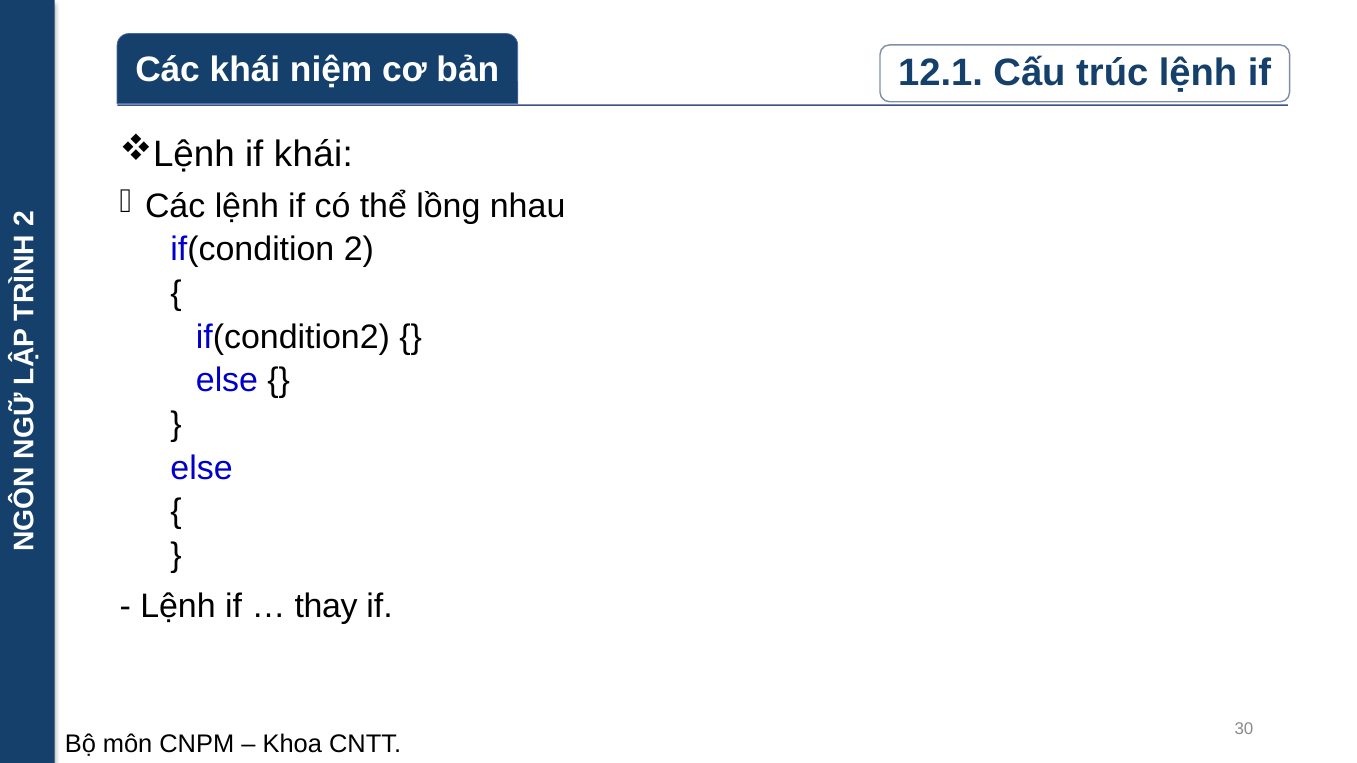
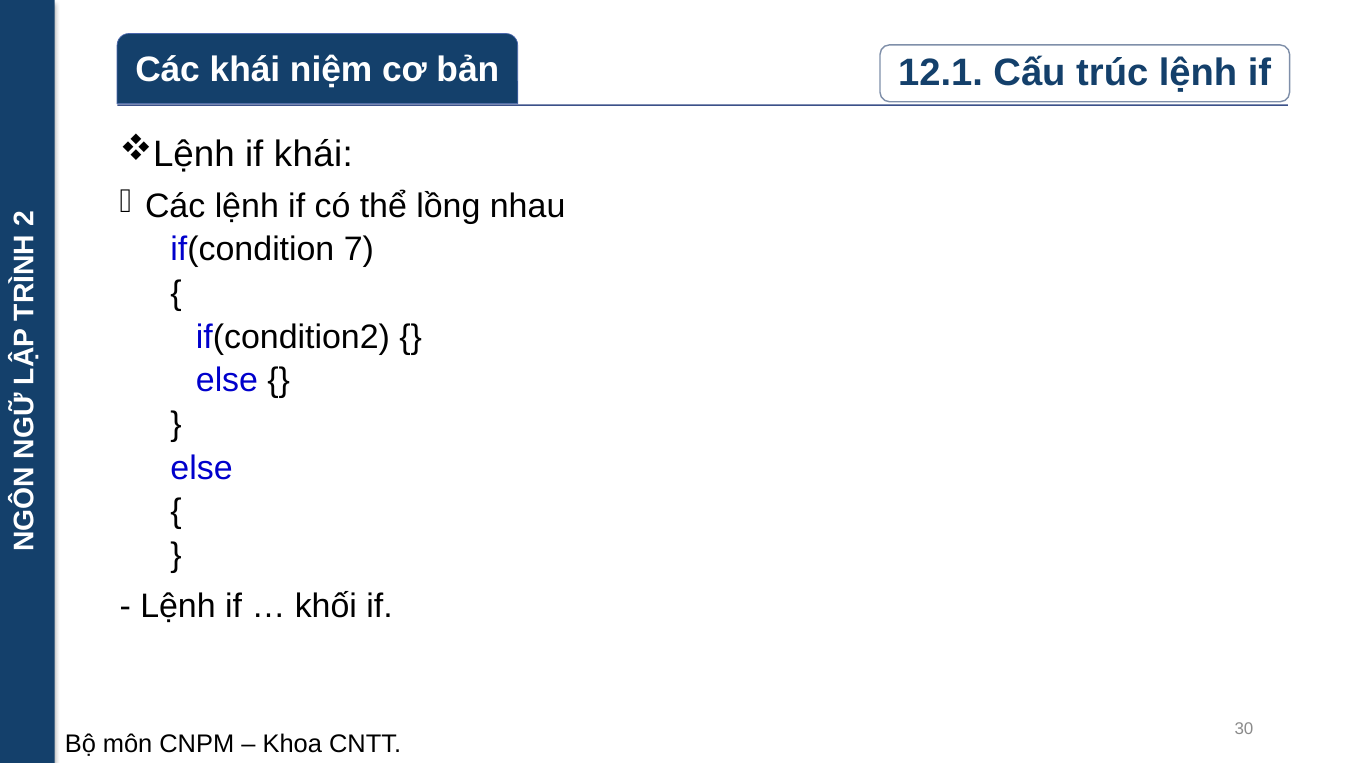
if(condition 2: 2 -> 7
thay: thay -> khối
